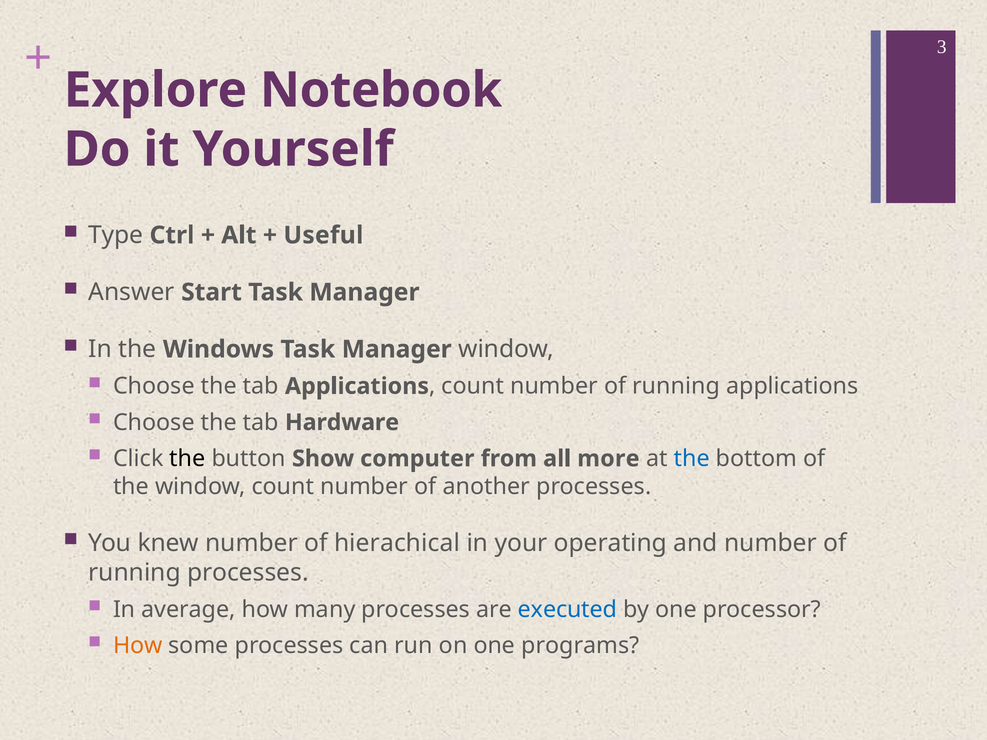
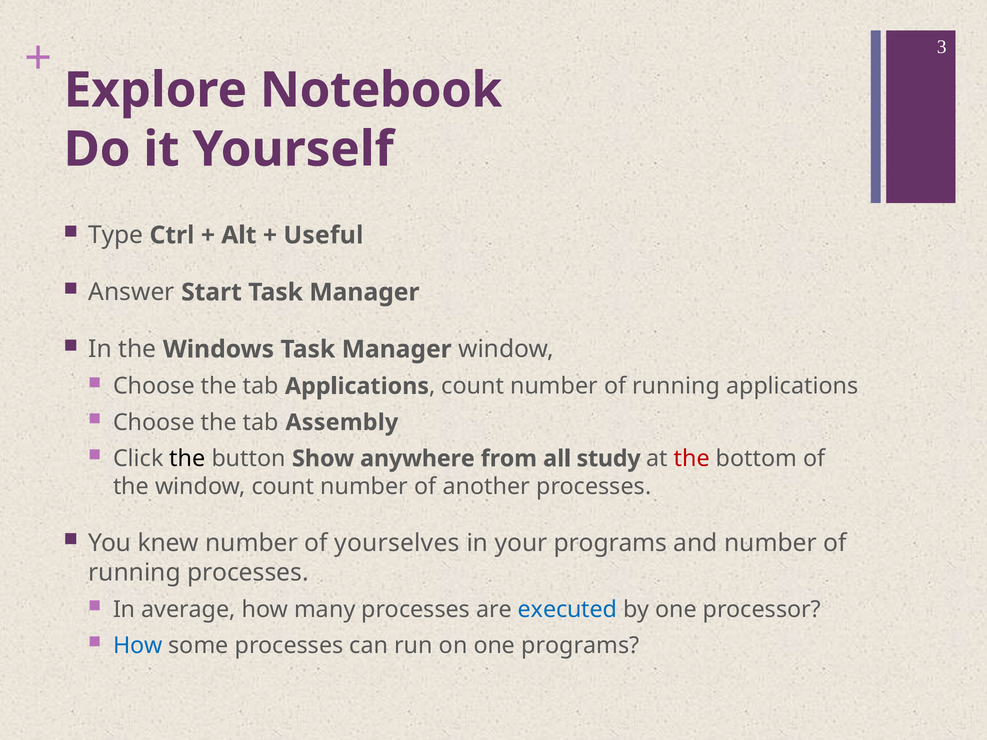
Hardware: Hardware -> Assembly
computer: computer -> anywhere
more: more -> study
the at (692, 459) colour: blue -> red
hierachical: hierachical -> yourselves
your operating: operating -> programs
How at (138, 646) colour: orange -> blue
